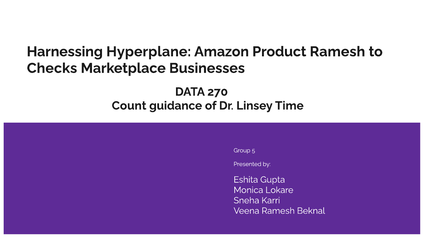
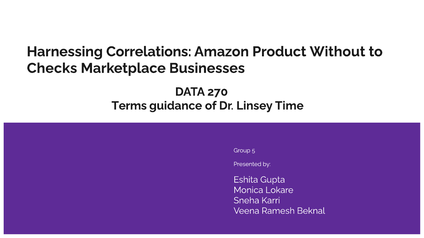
Hyperplane: Hyperplane -> Correlations
Product Ramesh: Ramesh -> Without
Count: Count -> Terms
